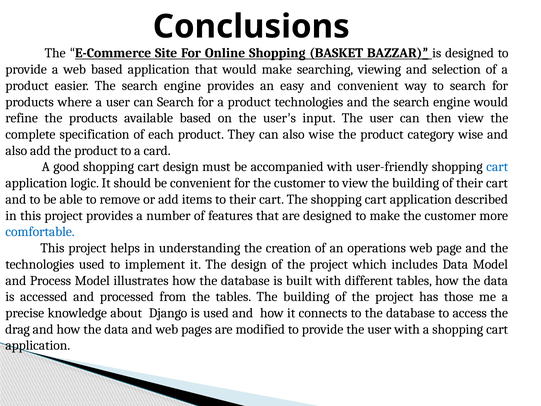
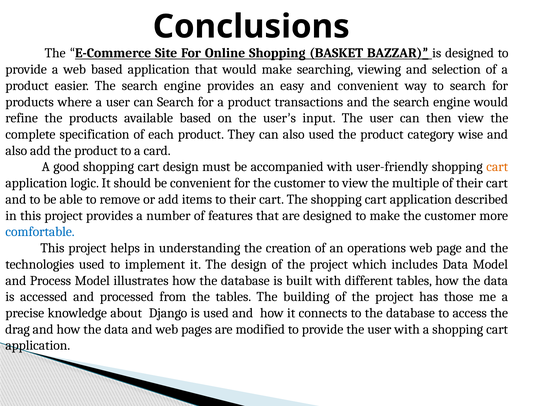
product technologies: technologies -> transactions
also wise: wise -> used
cart at (497, 167) colour: blue -> orange
view the building: building -> multiple
